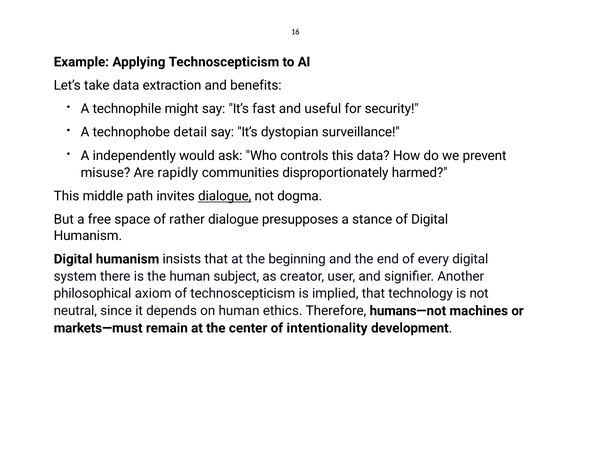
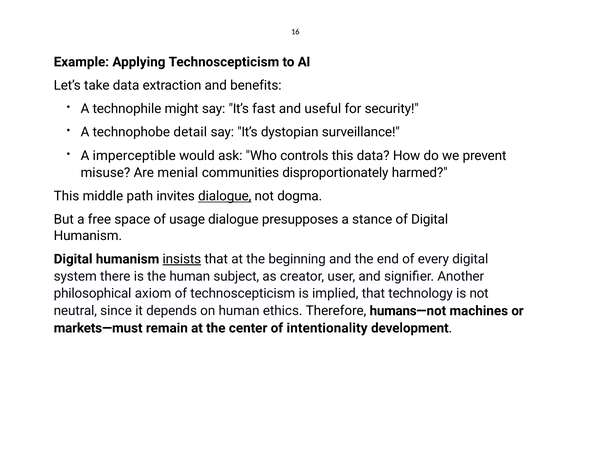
independently: independently -> imperceptible
rapidly: rapidly -> menial
rather: rather -> usage
insists underline: none -> present
